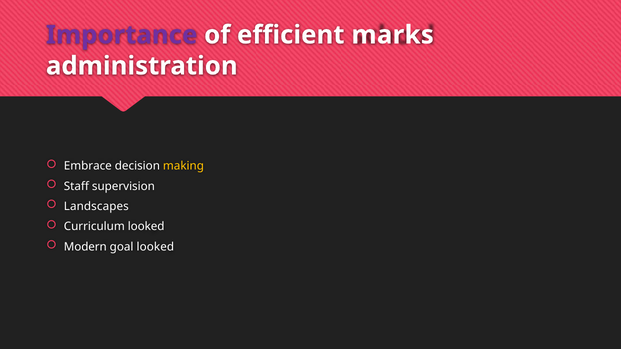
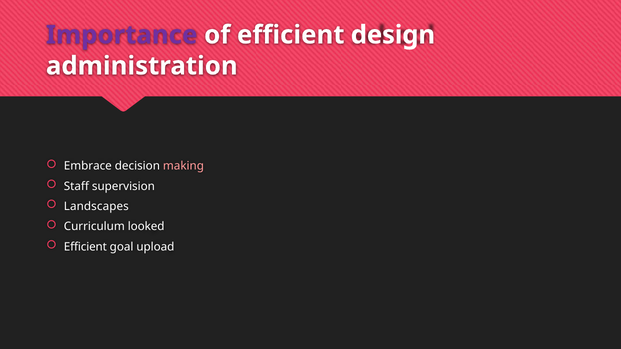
marks: marks -> design
making colour: yellow -> pink
Modern at (85, 247): Modern -> Efficient
goal looked: looked -> upload
